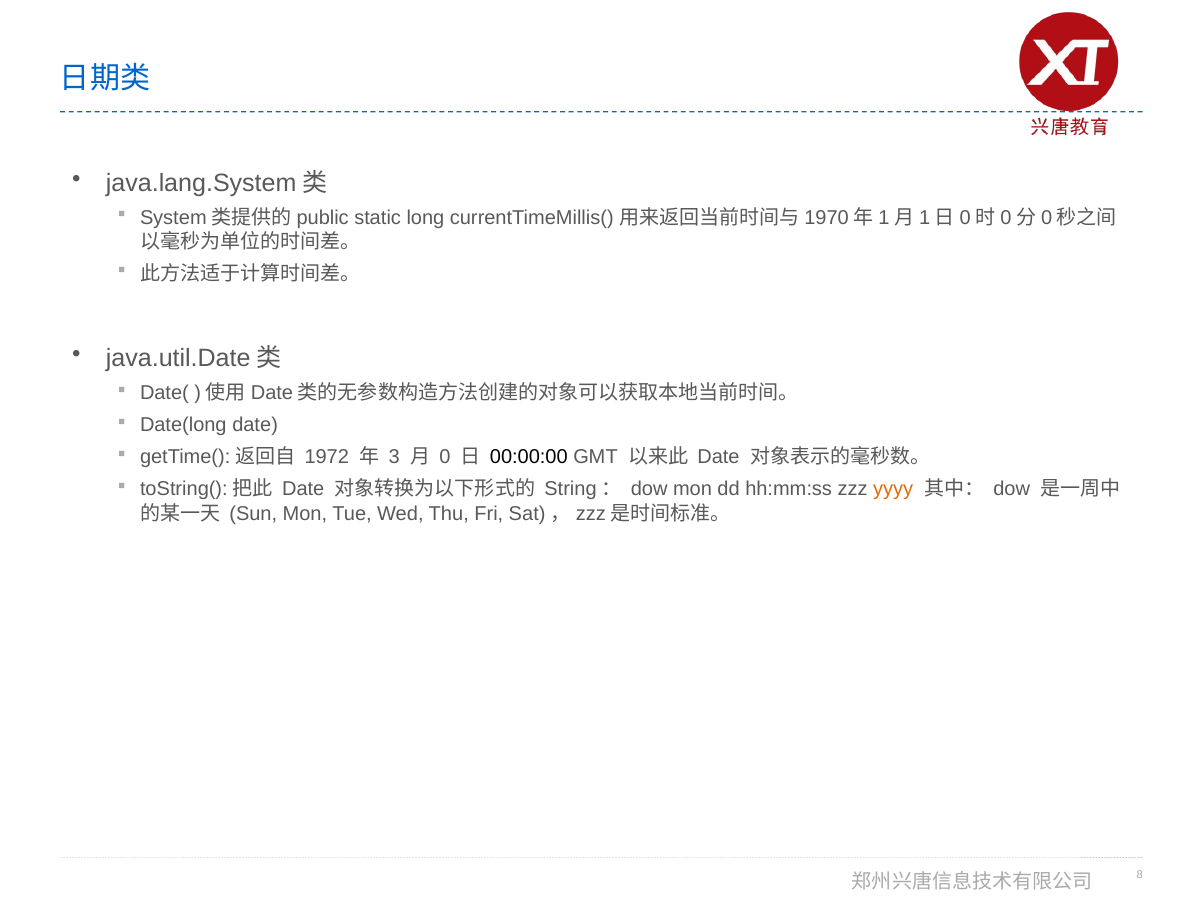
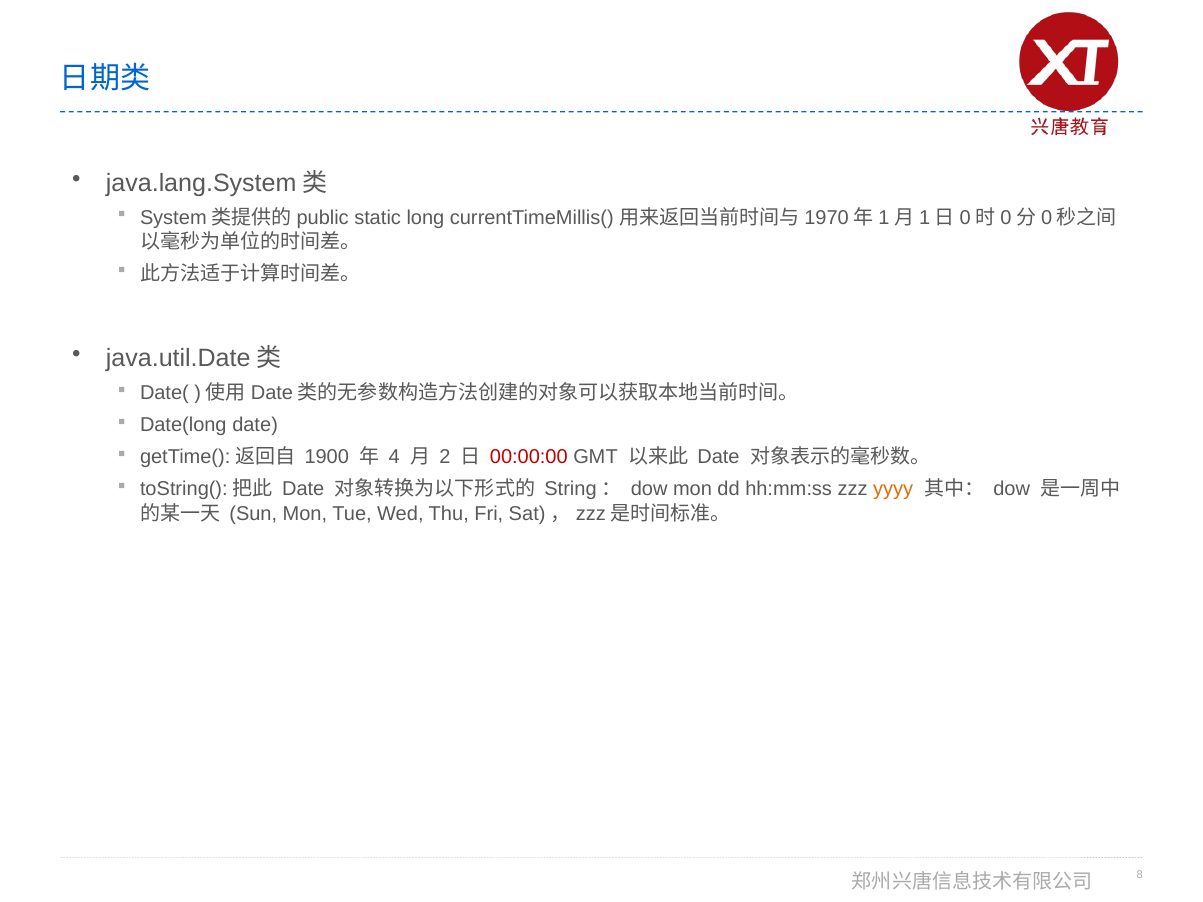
1972: 1972 -> 1900
3: 3 -> 4
0: 0 -> 2
00:00:00 colour: black -> red
